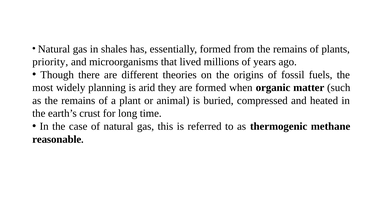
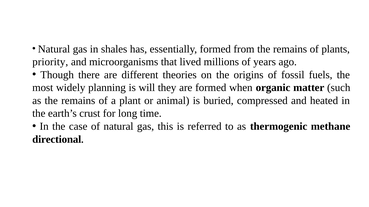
arid: arid -> will
reasonable: reasonable -> directional
